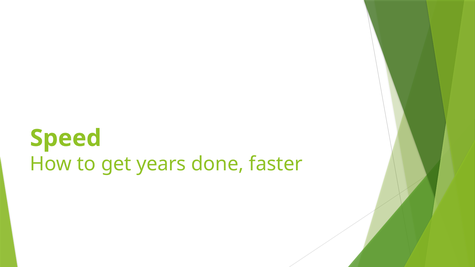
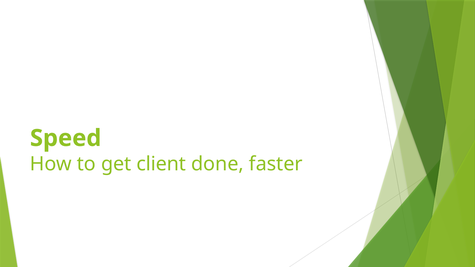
years: years -> client
